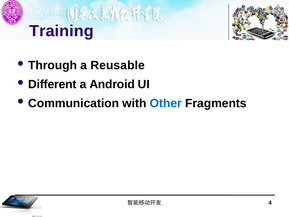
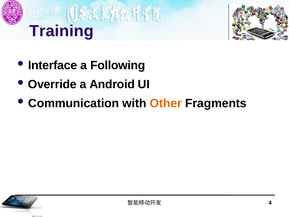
Through: Through -> Interface
Reusable: Reusable -> Following
Different: Different -> Override
Other colour: blue -> orange
